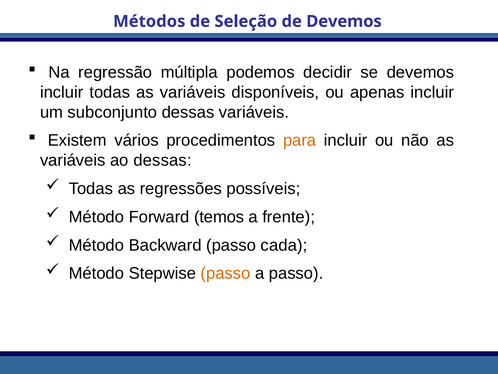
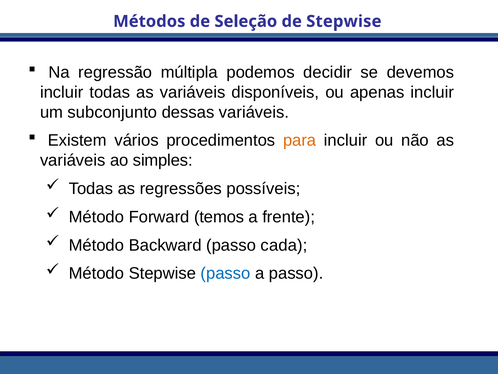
de Devemos: Devemos -> Stepwise
ao dessas: dessas -> simples
passo at (226, 273) colour: orange -> blue
